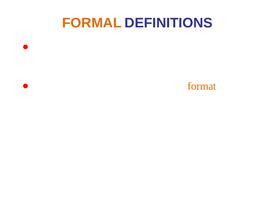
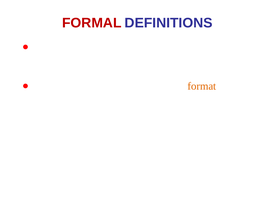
FORMAL colour: orange -> red
